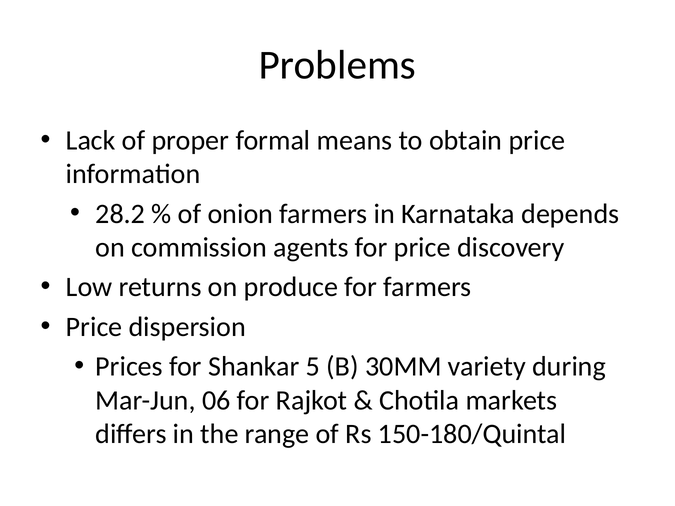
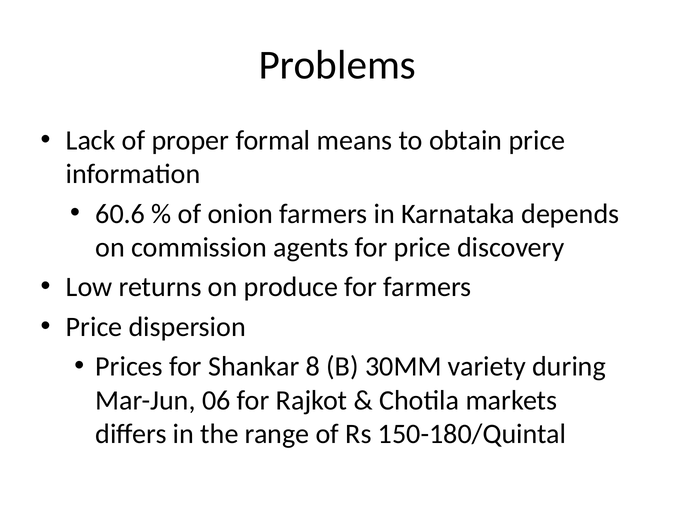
28.2: 28.2 -> 60.6
5: 5 -> 8
